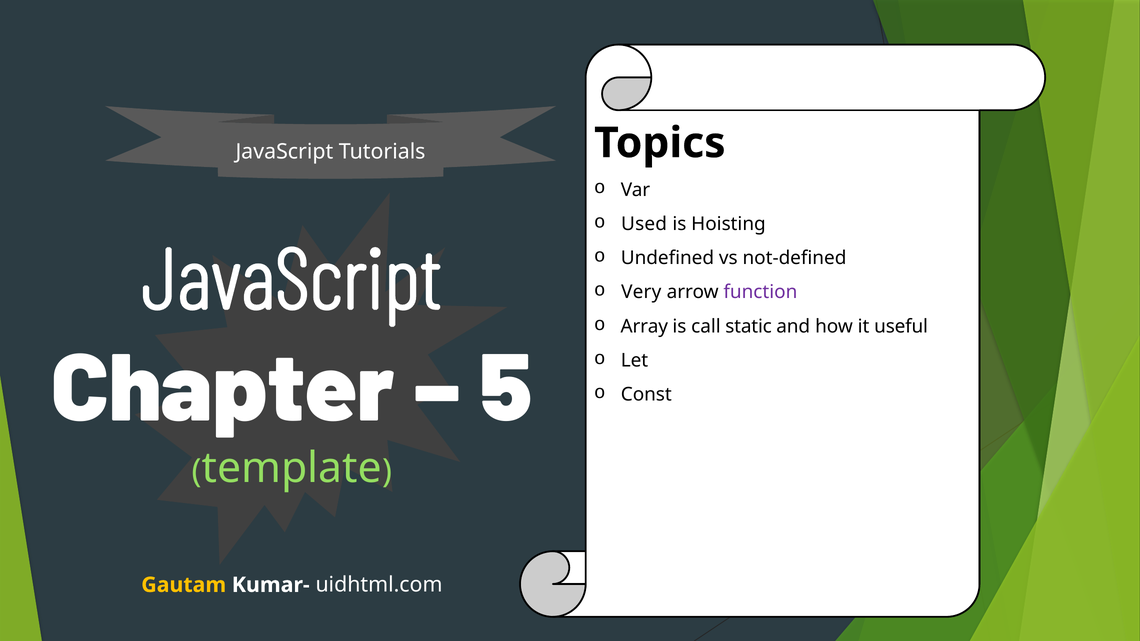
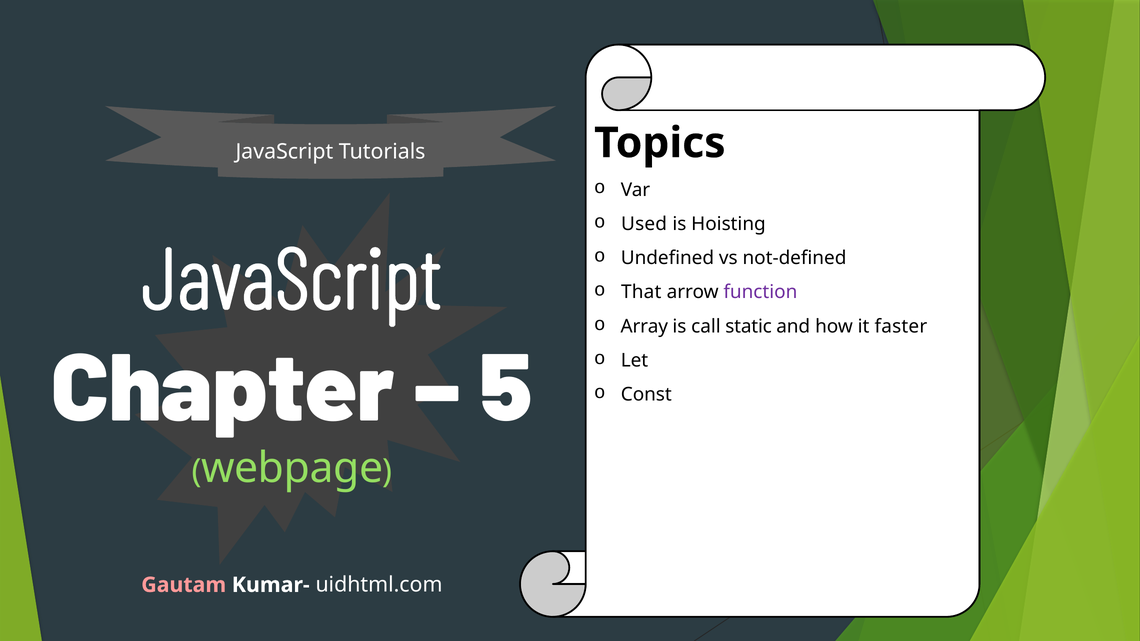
Very: Very -> That
useful: useful -> faster
template: template -> webpage
Gautam colour: yellow -> pink
